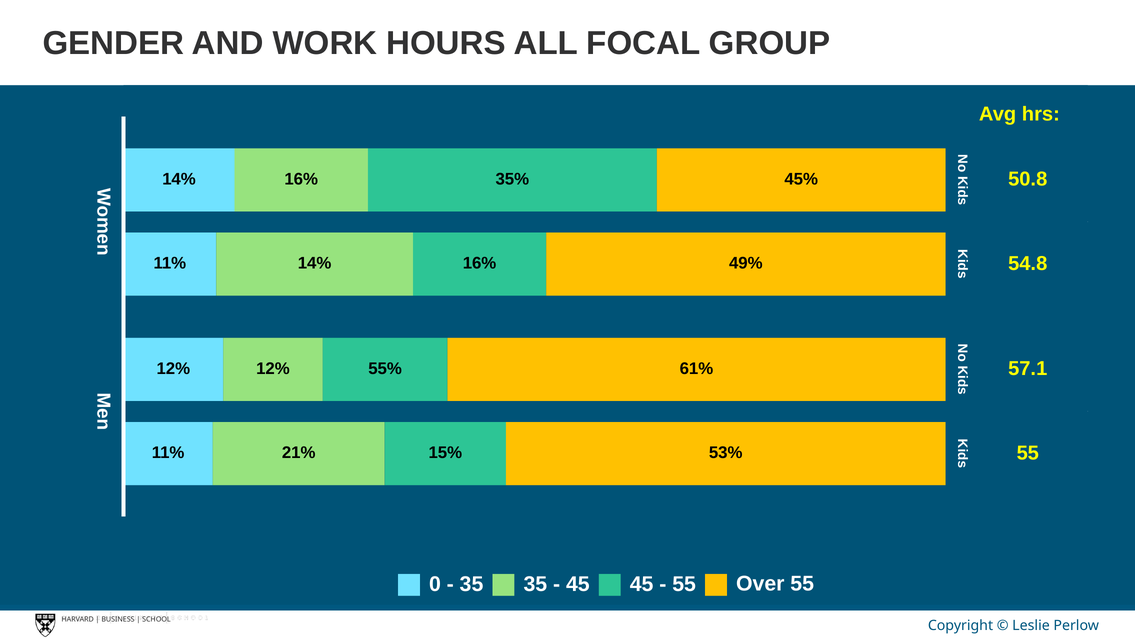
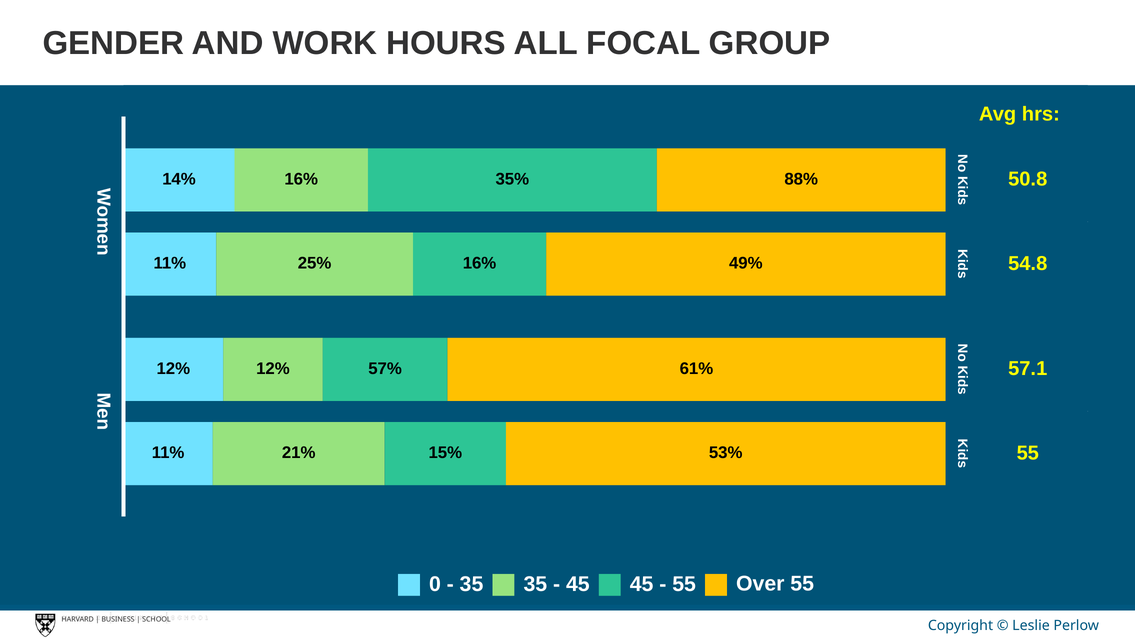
45%: 45% -> 88%
11% 14%: 14% -> 25%
55%: 55% -> 57%
